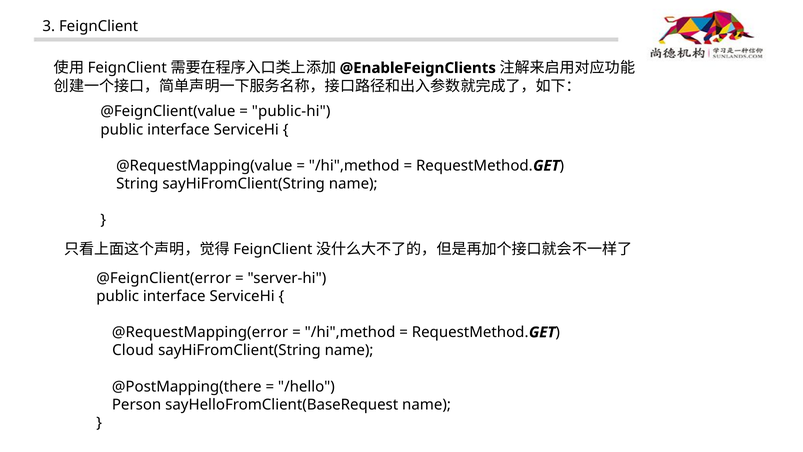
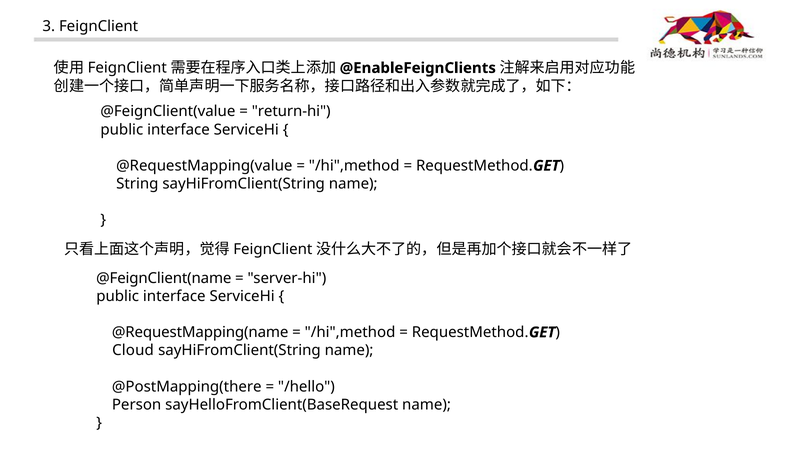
public-hi: public-hi -> return-hi
@FeignClient(error: @FeignClient(error -> @FeignClient(name
@RequestMapping(error: @RequestMapping(error -> @RequestMapping(name
